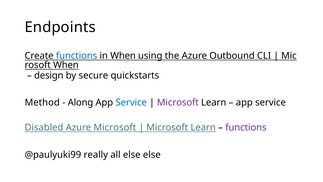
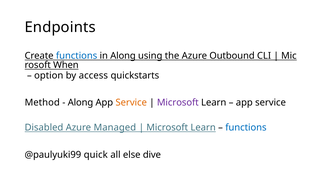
in When: When -> Along
design: design -> option
secure: secure -> access
Service at (131, 102) colour: blue -> orange
Azure Microsoft: Microsoft -> Managed
functions at (246, 127) colour: purple -> blue
really: really -> quick
else else: else -> dive
